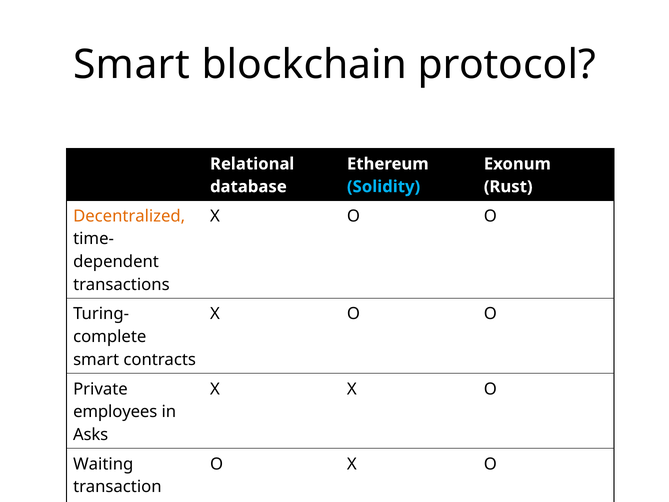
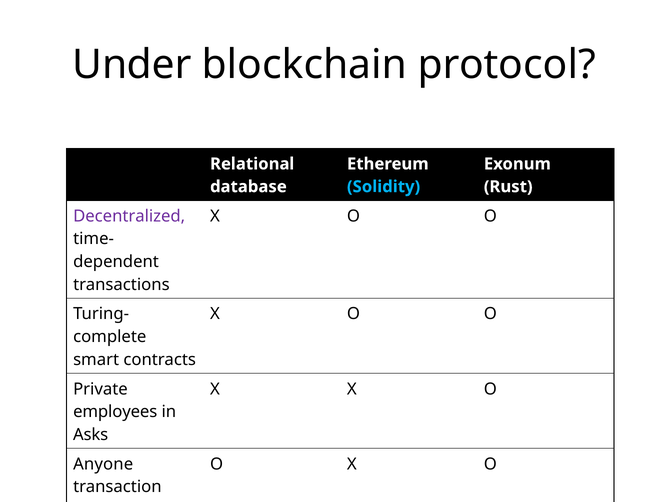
Smart at (132, 65): Smart -> Under
Decentralized colour: orange -> purple
Waiting: Waiting -> Anyone
